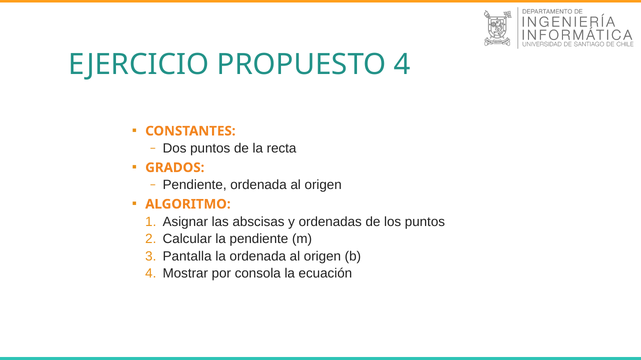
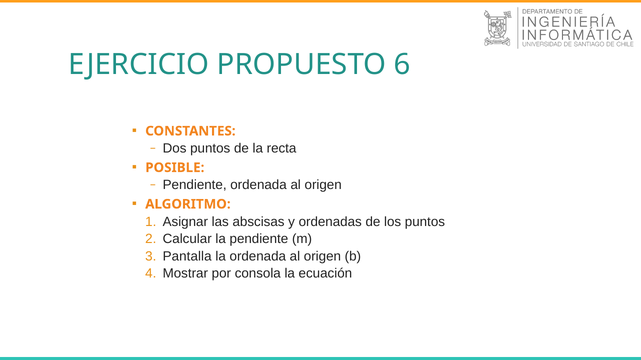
PROPUESTO 4: 4 -> 6
GRADOS: GRADOS -> POSIBLE
